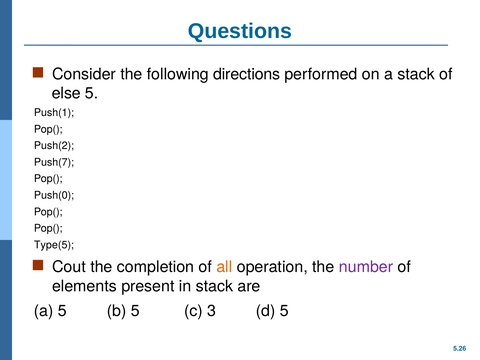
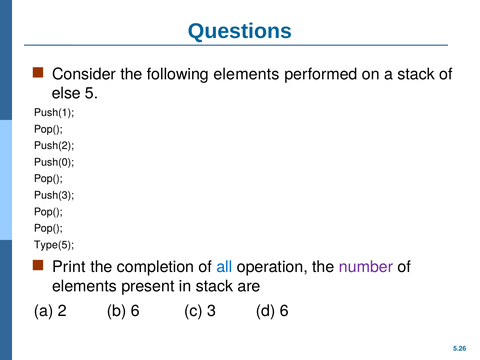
following directions: directions -> elements
Push(7: Push(7 -> Push(0
Push(0: Push(0 -> Push(3
Cout: Cout -> Print
all colour: orange -> blue
a 5: 5 -> 2
b 5: 5 -> 6
d 5: 5 -> 6
